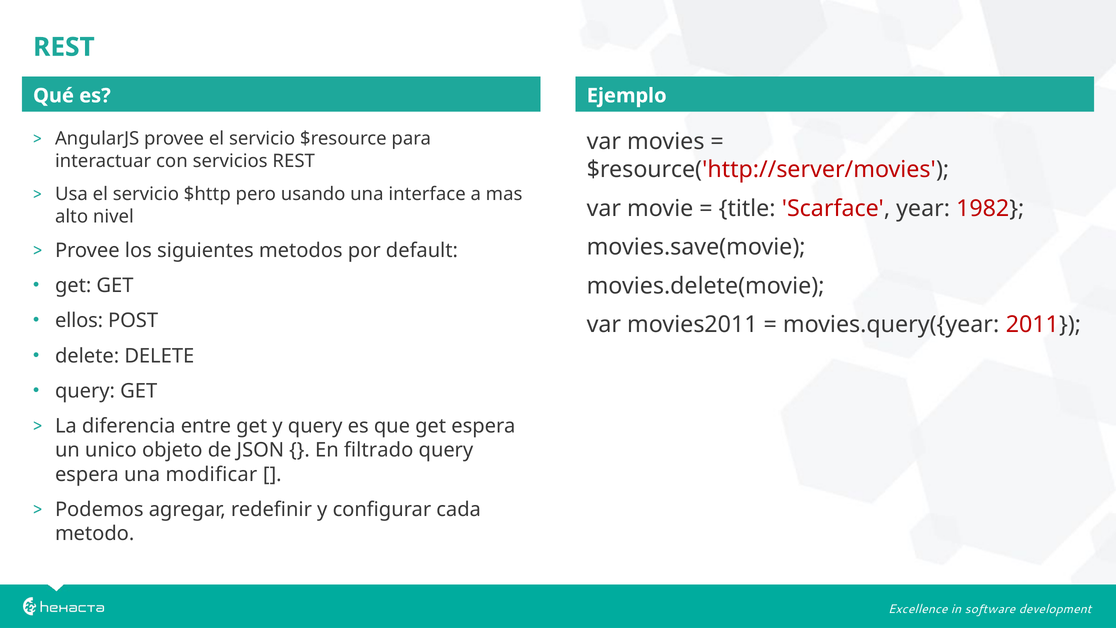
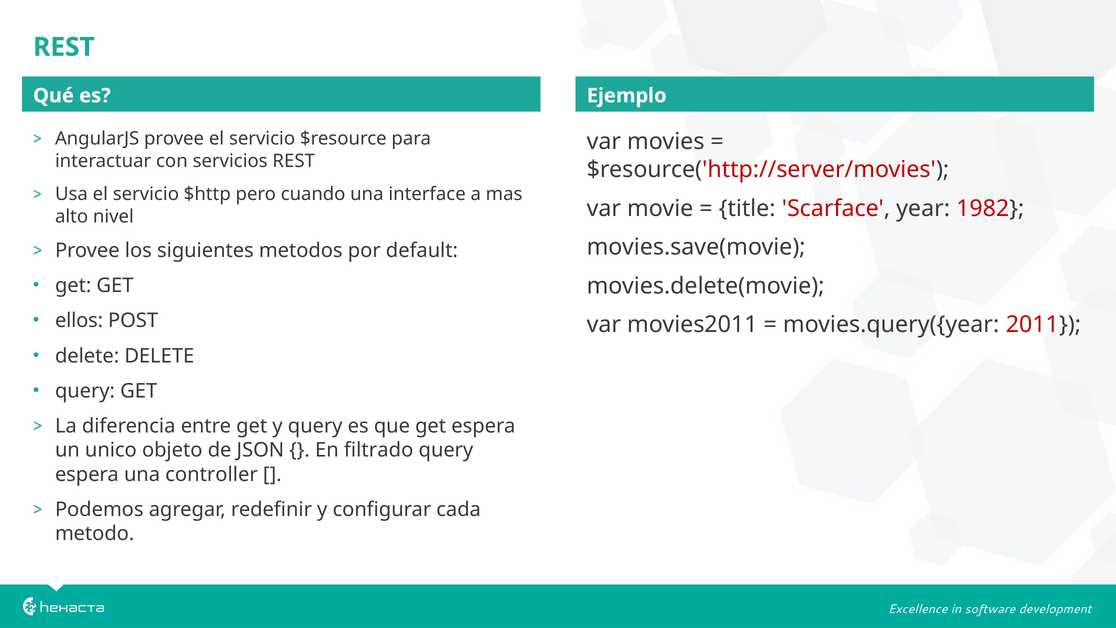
usando: usando -> cuando
modificar: modificar -> controller
